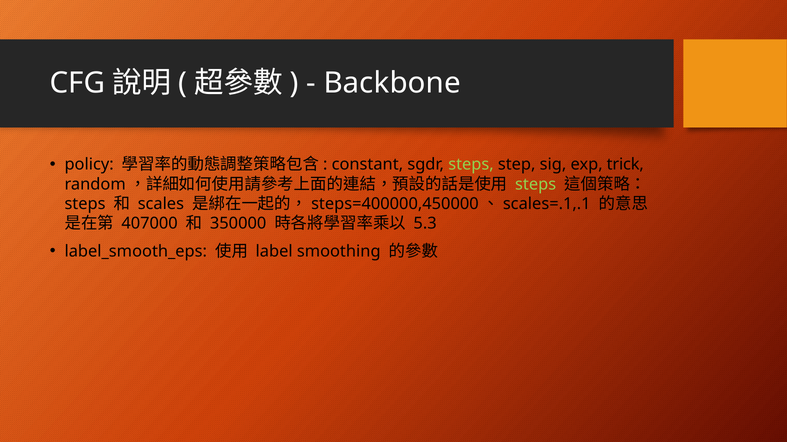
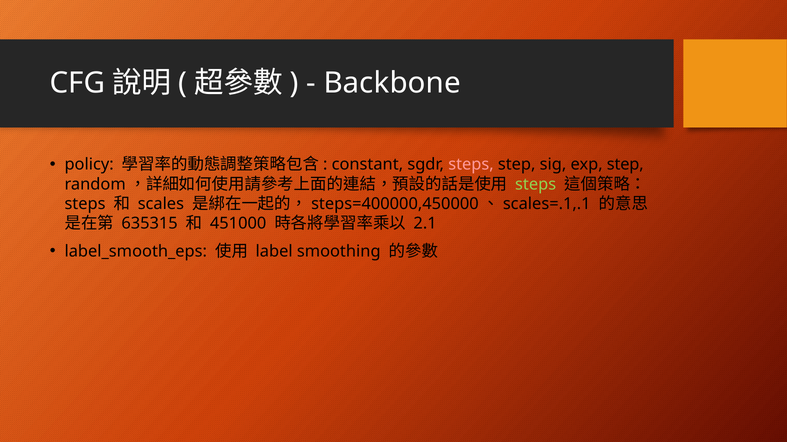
steps at (471, 165) colour: light green -> pink
exp trick: trick -> step
407000: 407000 -> 635315
350000: 350000 -> 451000
5.3: 5.3 -> 2.1
